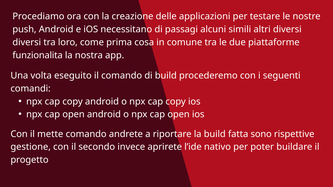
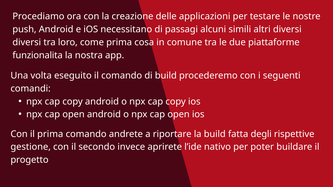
il mette: mette -> prima
sono: sono -> degli
